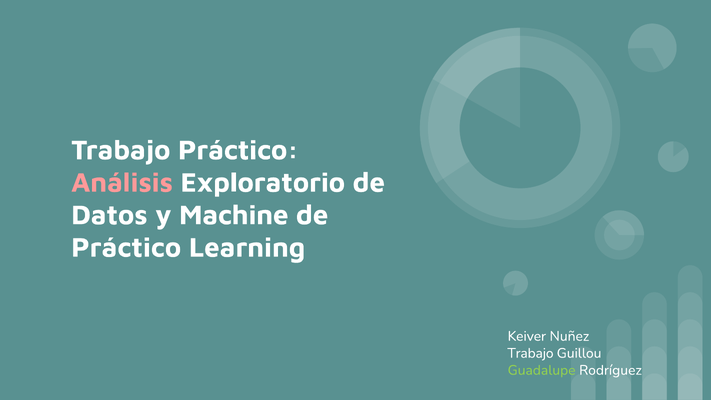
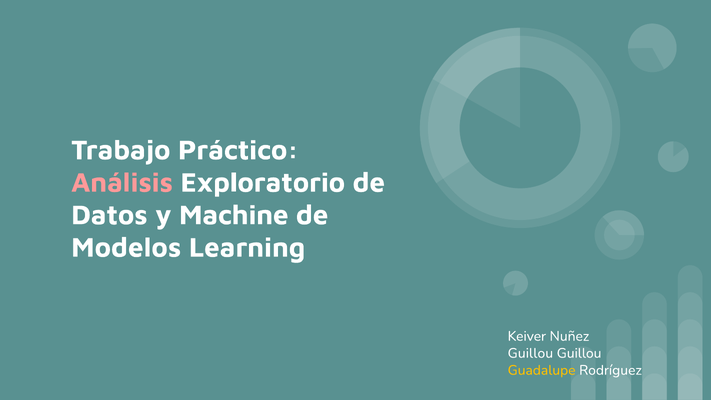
Práctico at (126, 248): Práctico -> Modelos
Trabajo at (530, 353): Trabajo -> Guillou
Guadalupe colour: light green -> yellow
